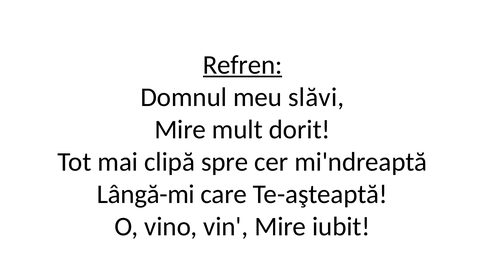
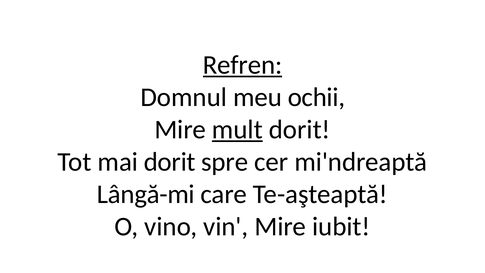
slăvi: slăvi -> ochii
mult underline: none -> present
mai clipă: clipă -> dorit
